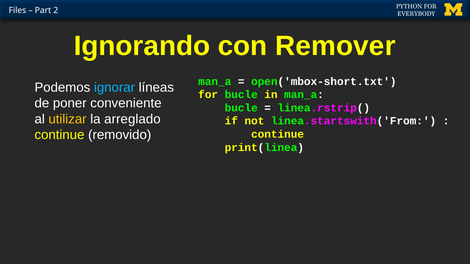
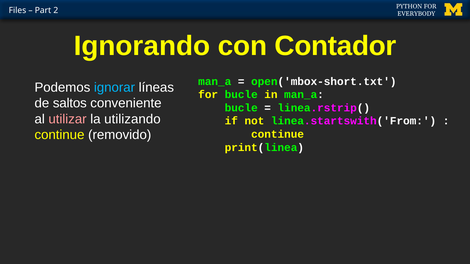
Remover: Remover -> Contador
poner: poner -> saltos
utilizar colour: yellow -> pink
arreglado: arreglado -> utilizando
